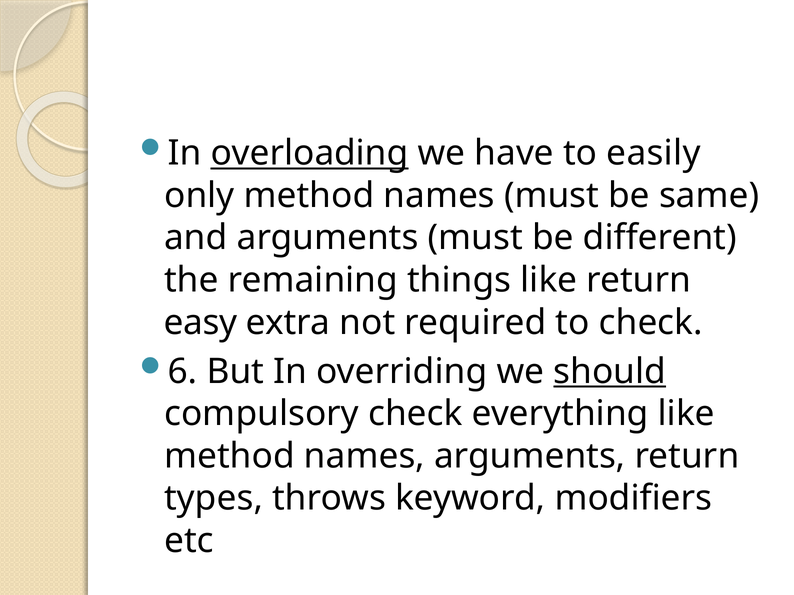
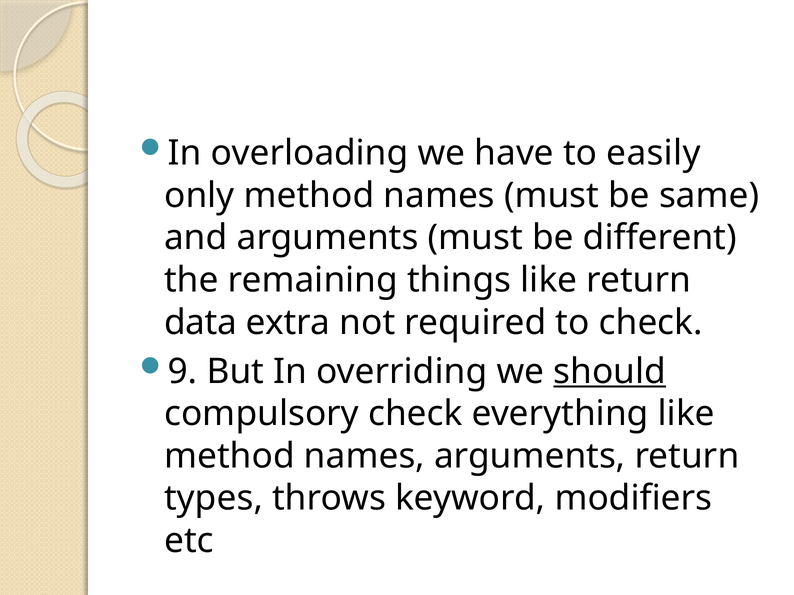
overloading underline: present -> none
easy: easy -> data
6: 6 -> 9
